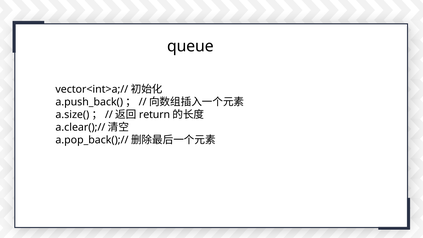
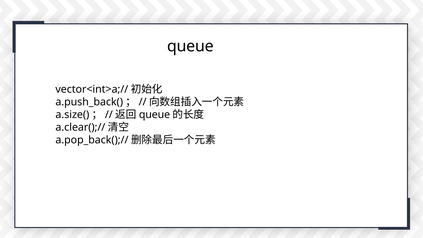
return at (155, 115): return -> queue
